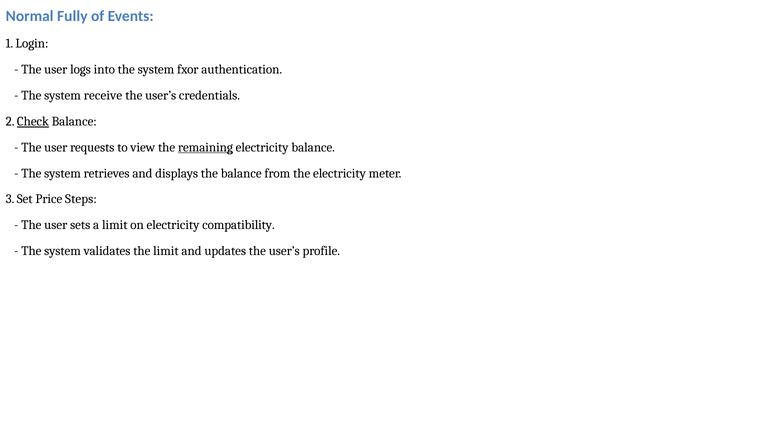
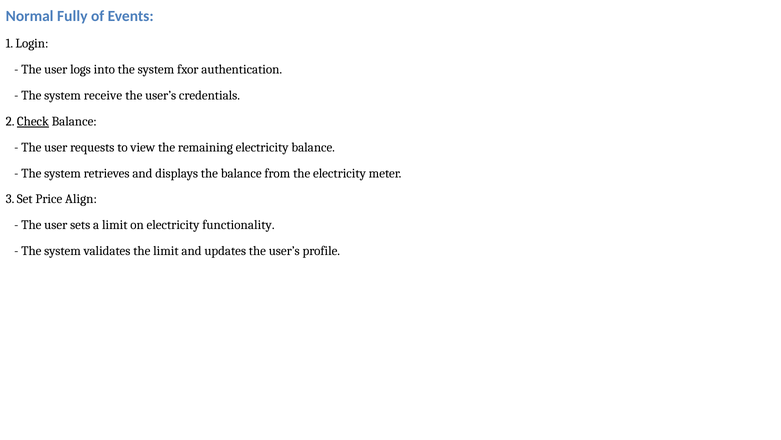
remaining underline: present -> none
Steps: Steps -> Align
compatibility: compatibility -> functionality
